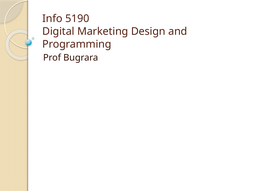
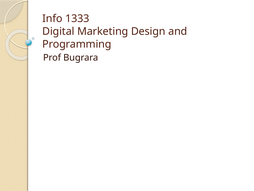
5190: 5190 -> 1333
